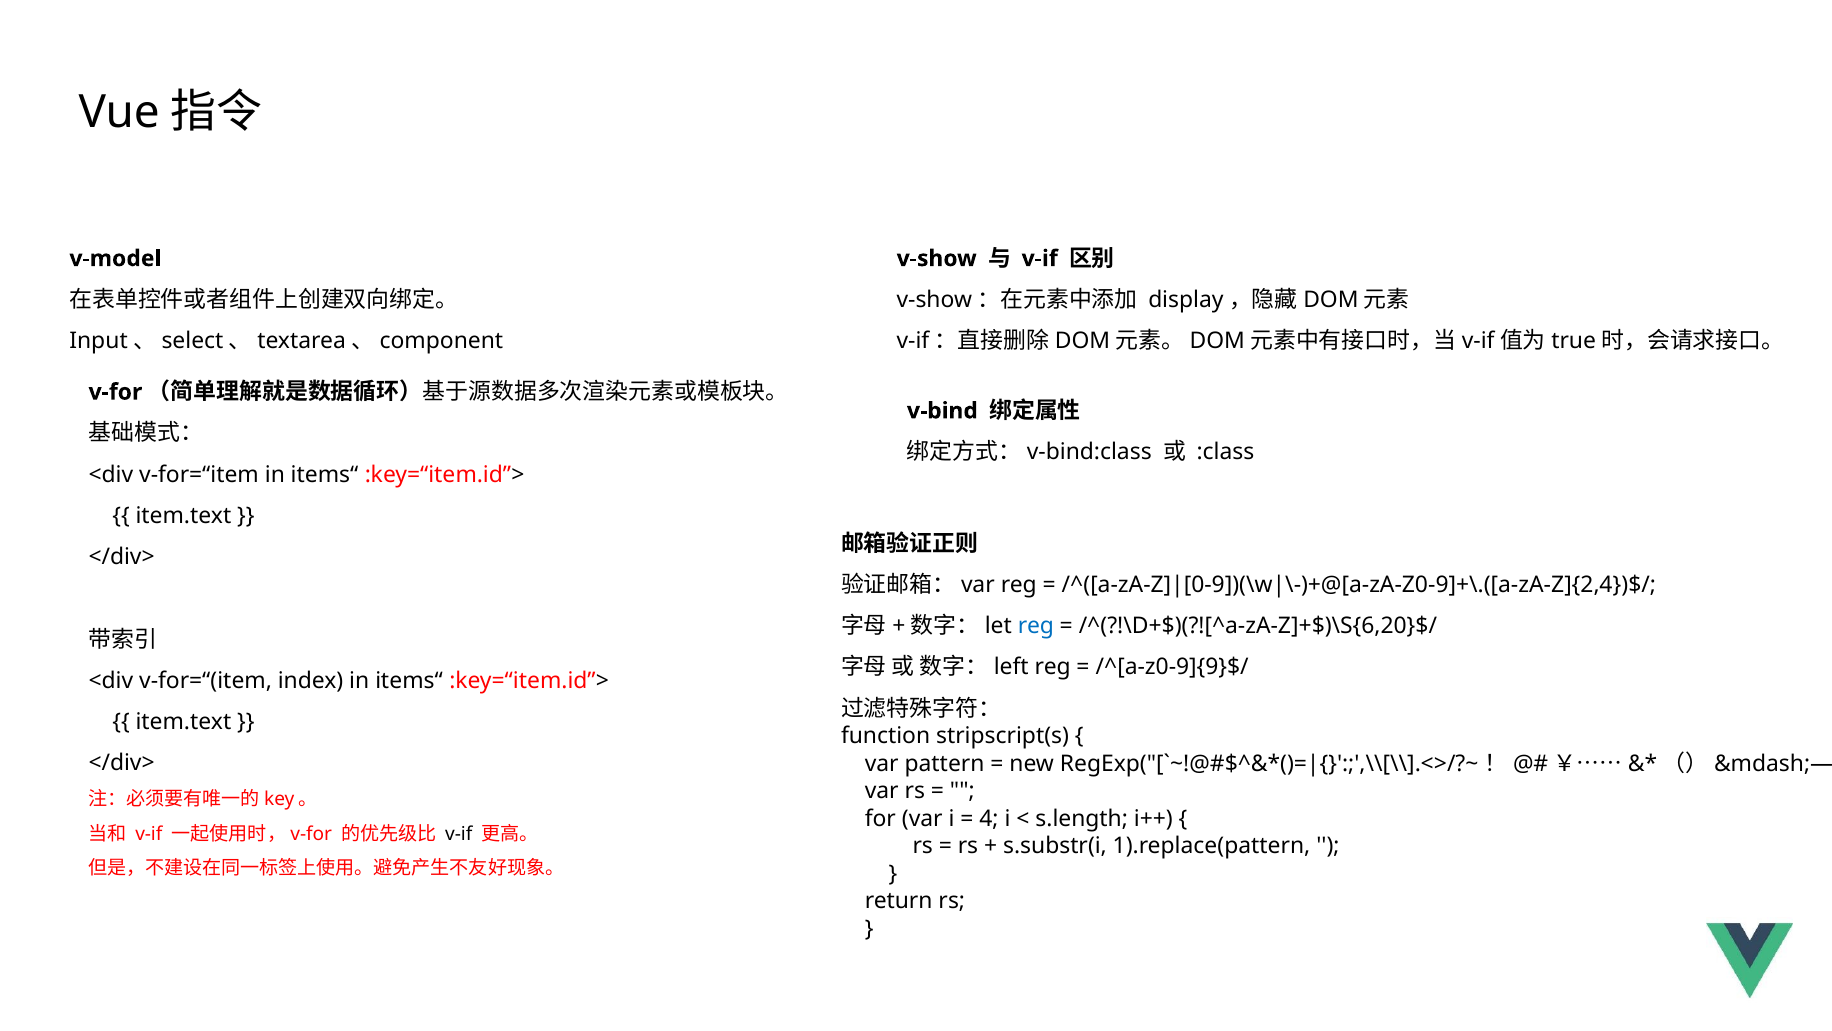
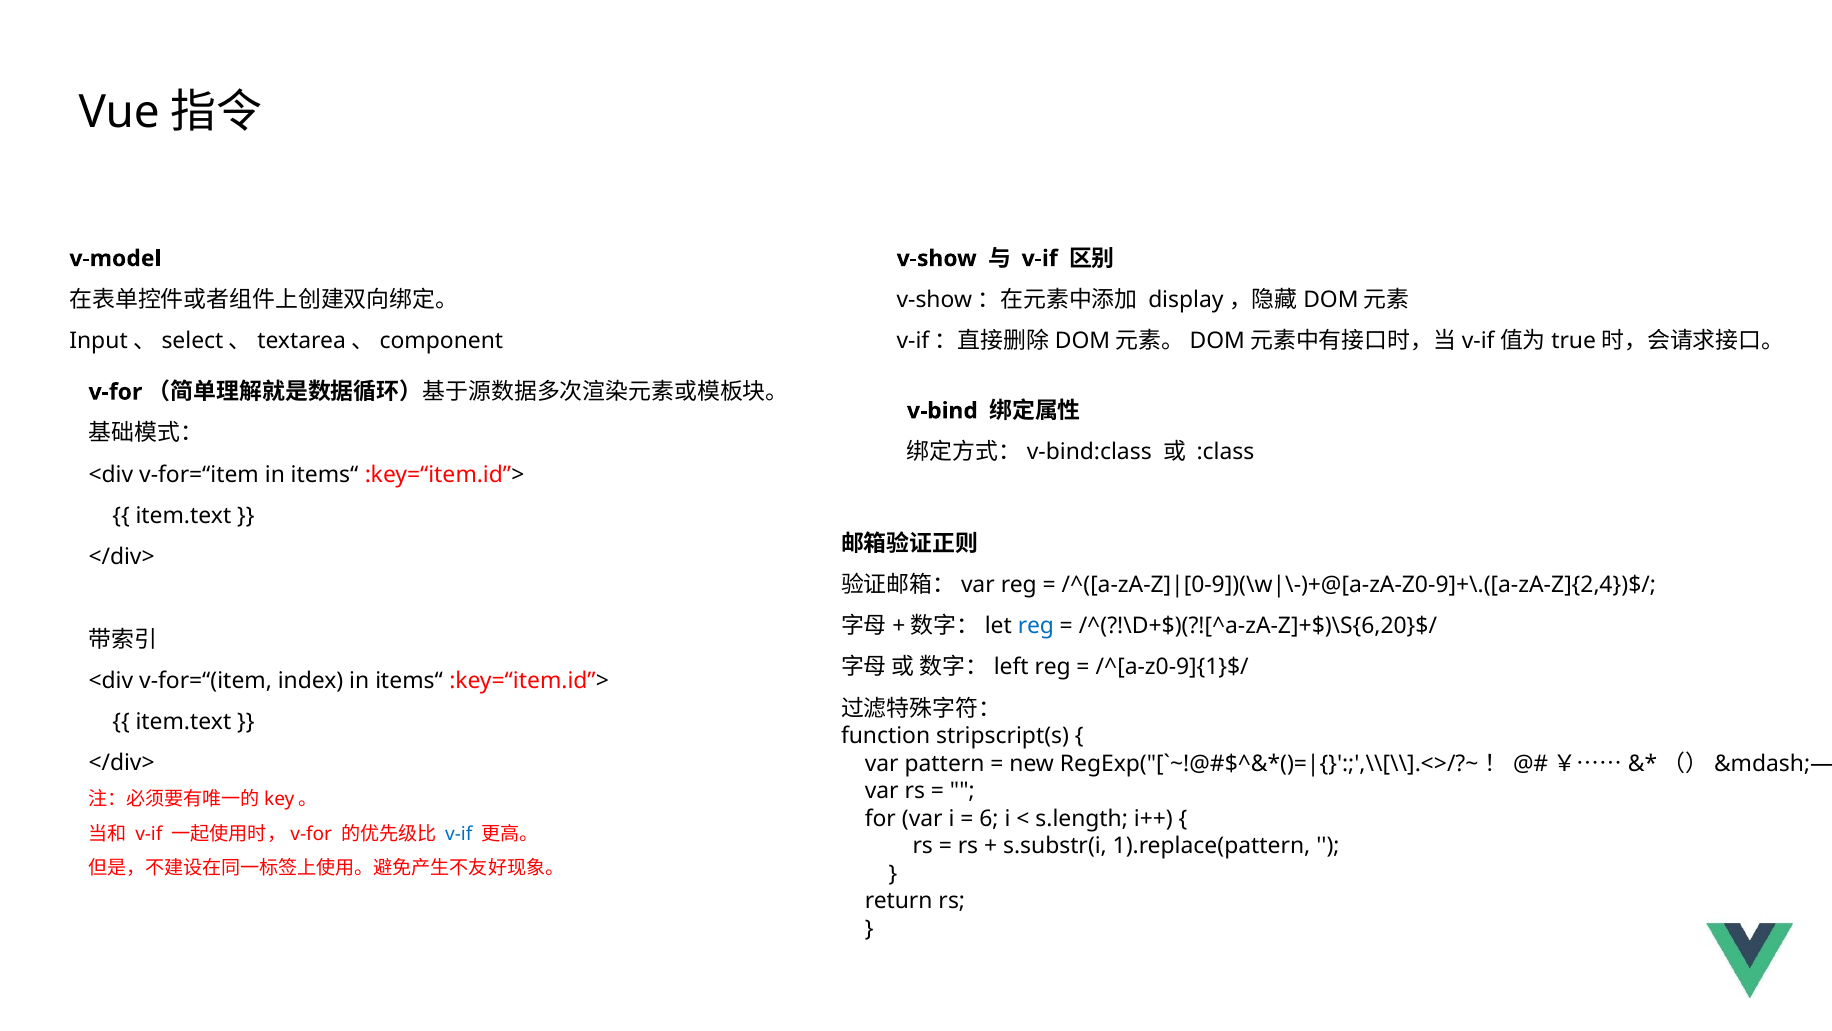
/^[a-z0-9]{9}$/: /^[a-z0-9]{9}$/ -> /^[a-z0-9]{1}$/
4: 4 -> 6
v-if at (459, 834) colour: black -> blue
